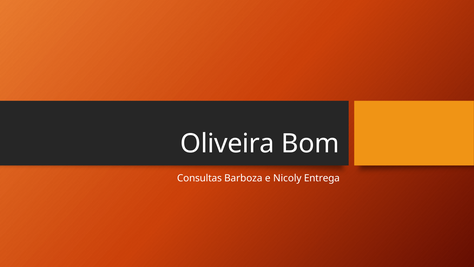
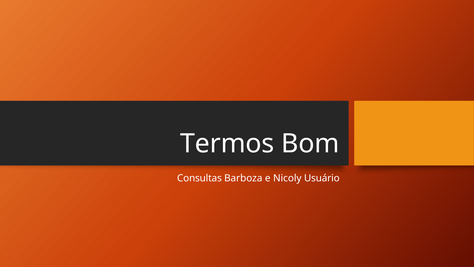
Oliveira: Oliveira -> Termos
Entrega: Entrega -> Usuário
